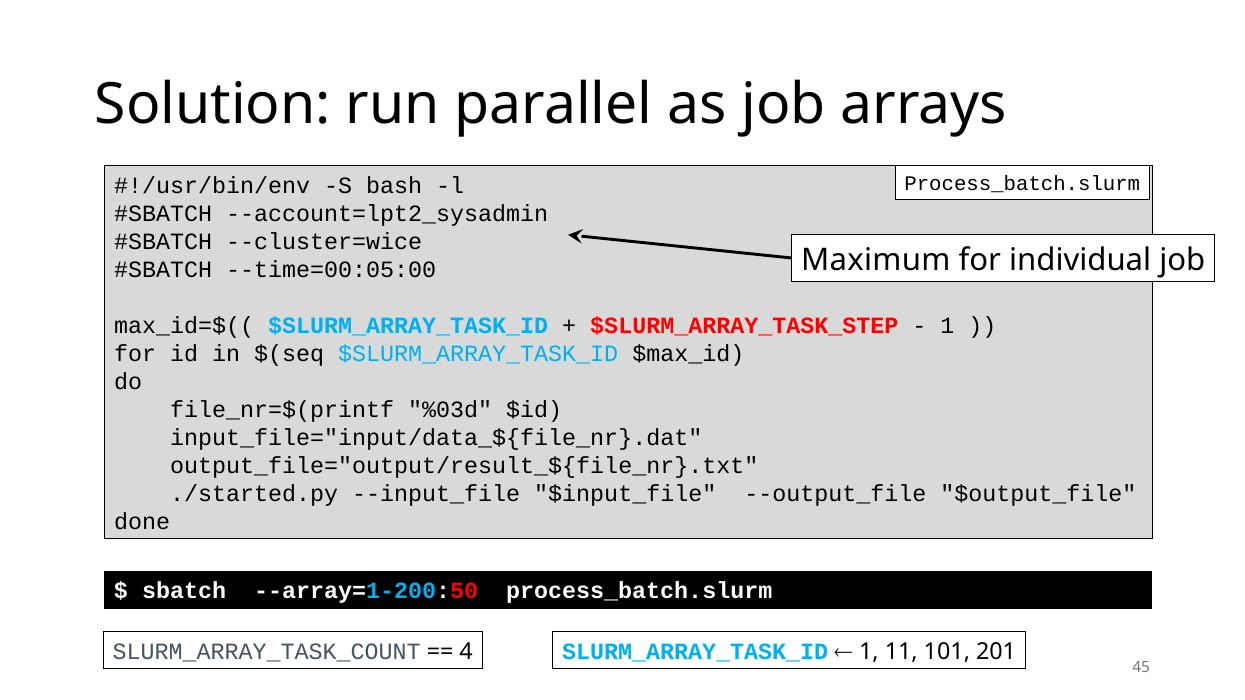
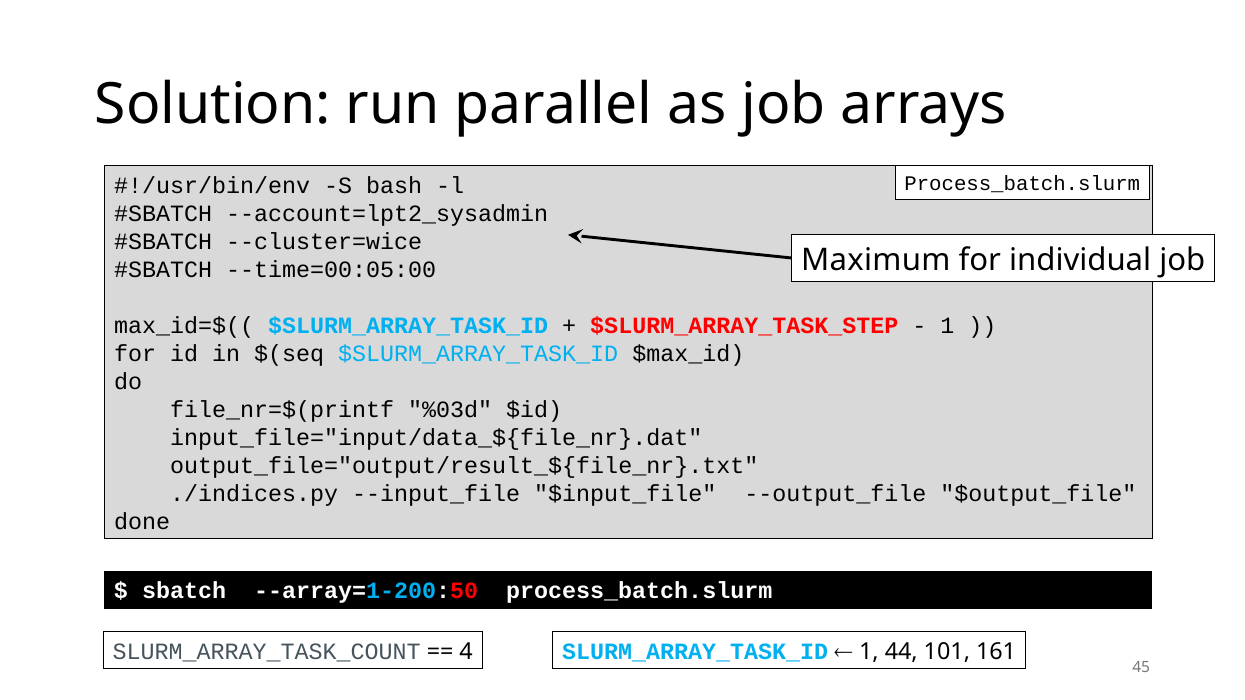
./started.py: ./started.py -> ./indices.py
11: 11 -> 44
201: 201 -> 161
